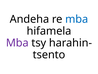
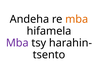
mba at (77, 19) colour: blue -> orange
